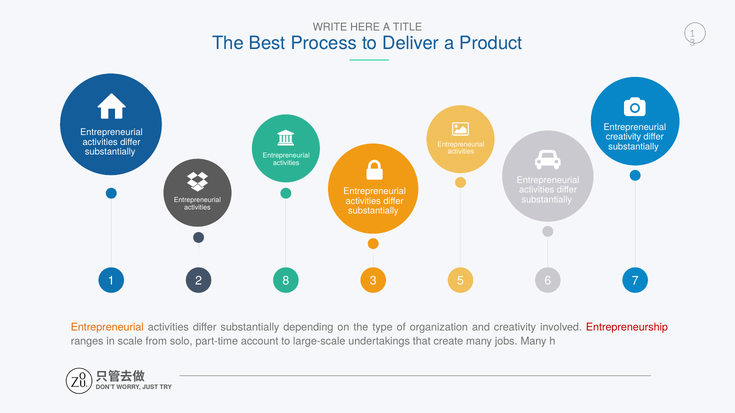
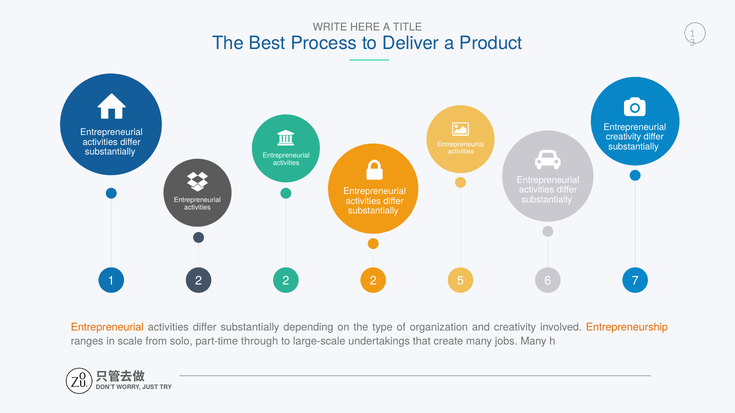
2 8: 8 -> 2
3 at (373, 281): 3 -> 2
Entrepreneurship colour: red -> orange
account: account -> through
